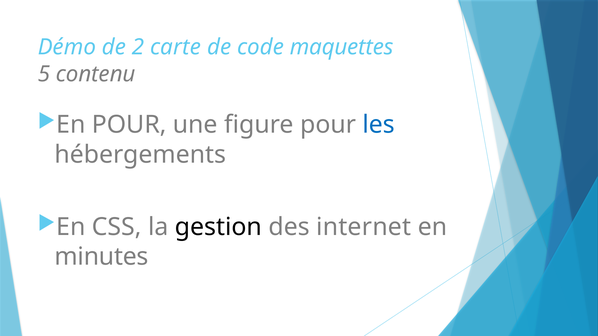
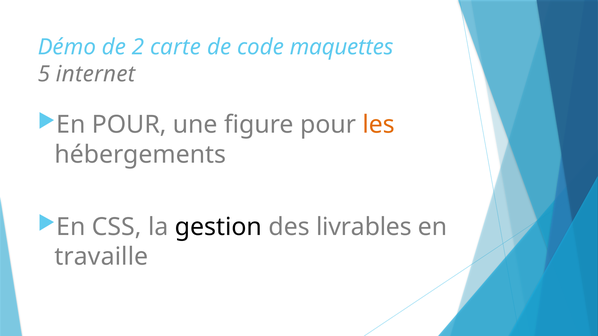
contenu: contenu -> internet
les colour: blue -> orange
internet: internet -> livrables
minutes: minutes -> travaille
